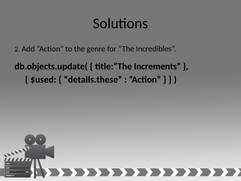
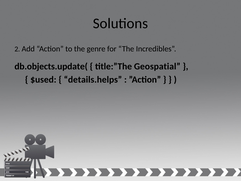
Increments: Increments -> Geospatial
details.these: details.these -> details.helps
